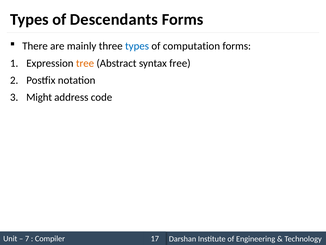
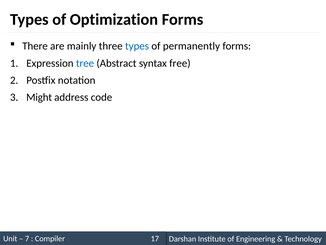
Descendants: Descendants -> Optimization
computation: computation -> permanently
tree colour: orange -> blue
